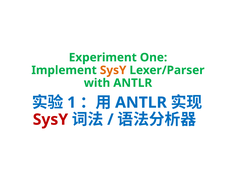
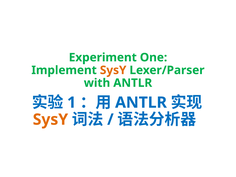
SysY at (50, 120) colour: red -> orange
